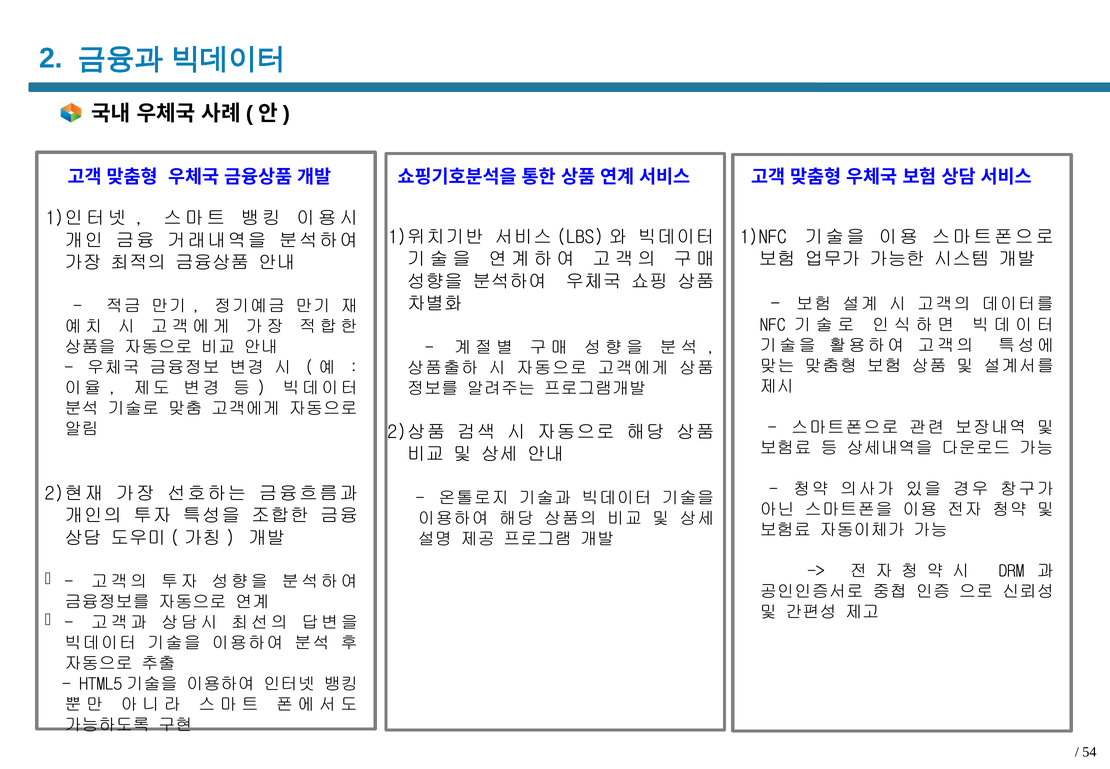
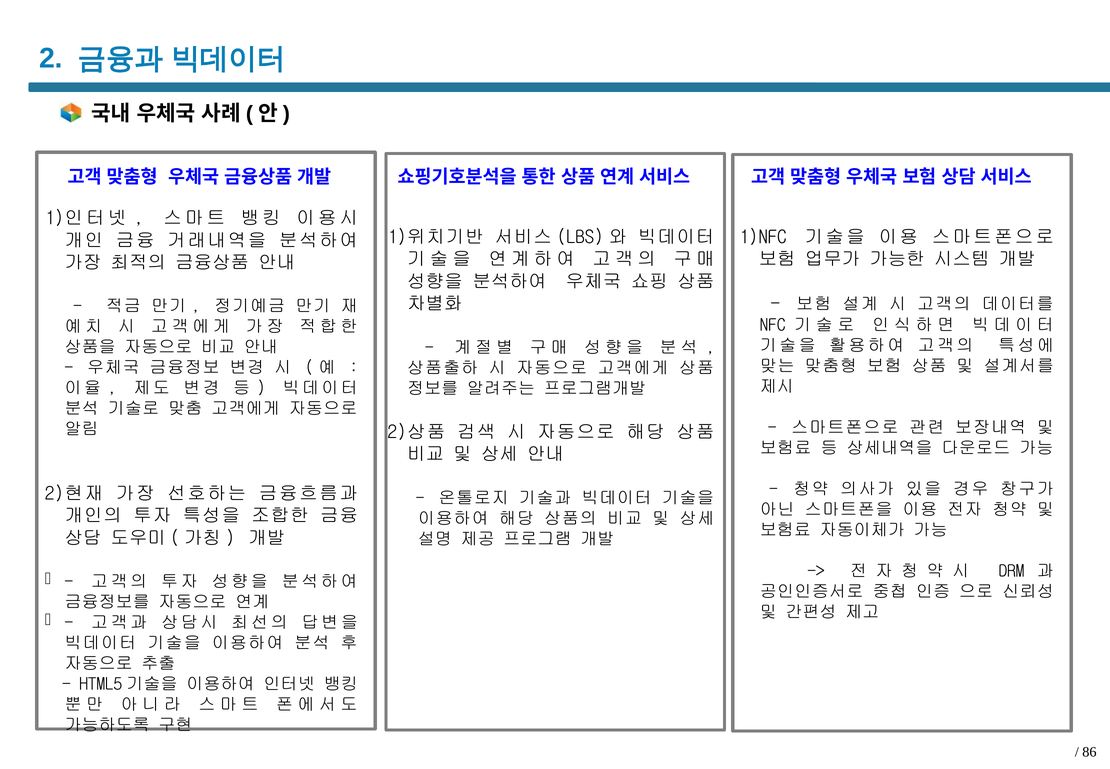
54: 54 -> 86
